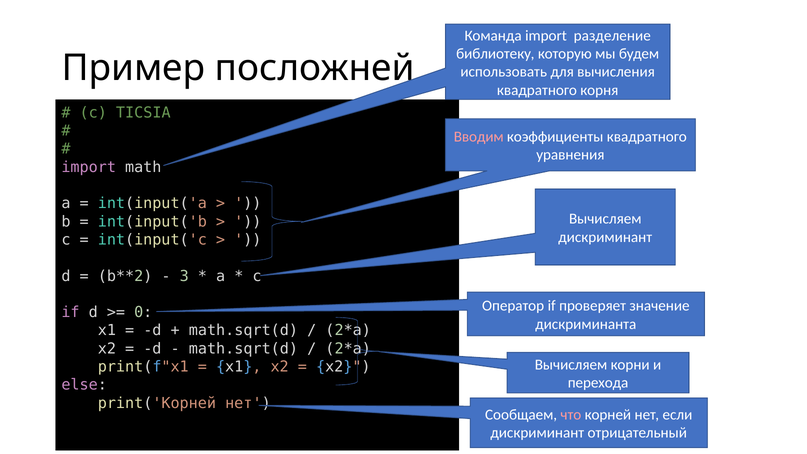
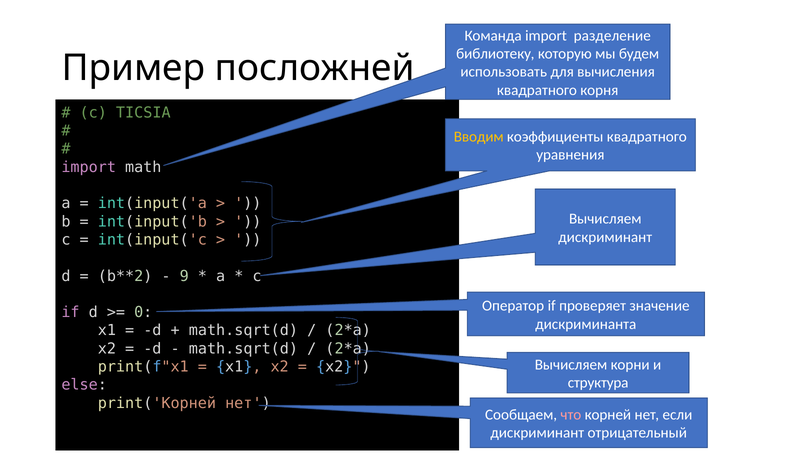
Вводим colour: pink -> yellow
3: 3 -> 9
перехода: перехода -> структура
